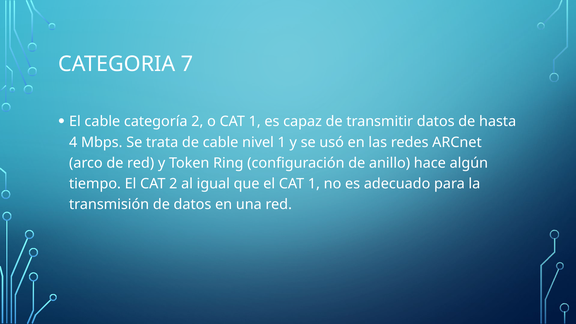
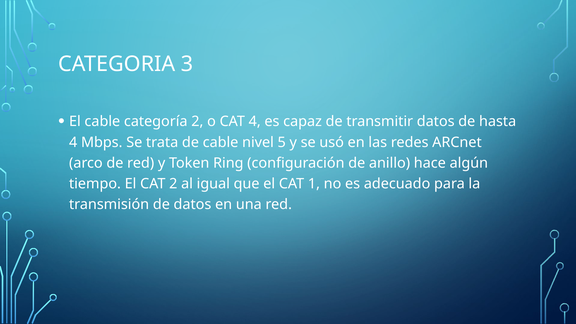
7: 7 -> 3
o CAT 1: 1 -> 4
nivel 1: 1 -> 5
